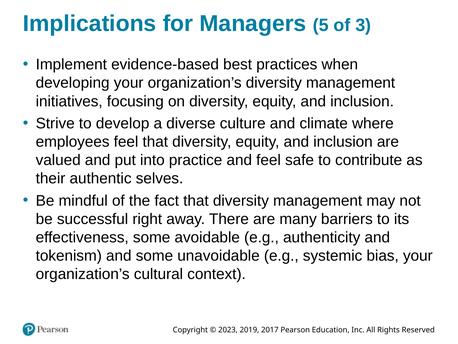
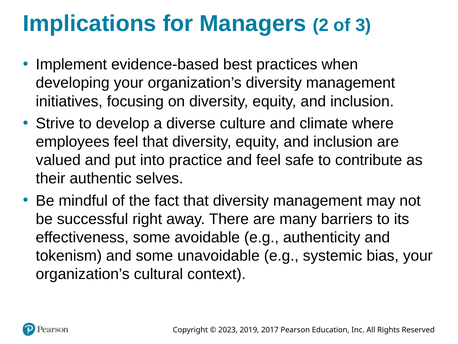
5: 5 -> 2
